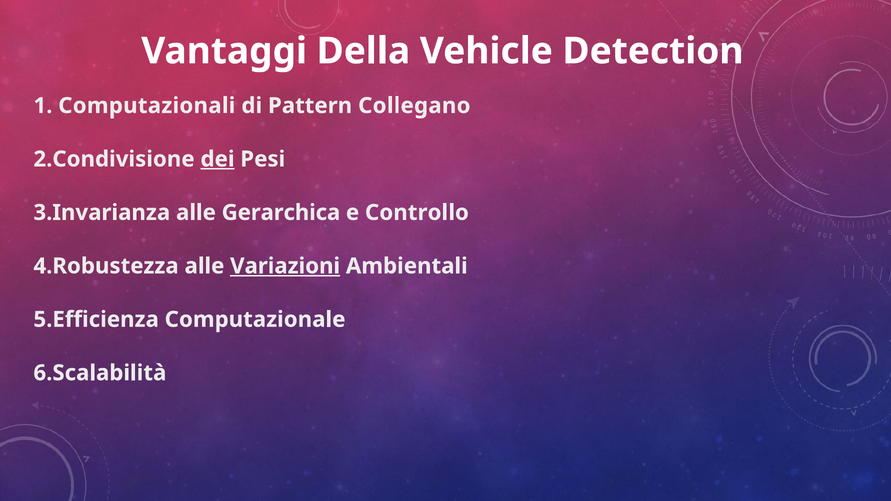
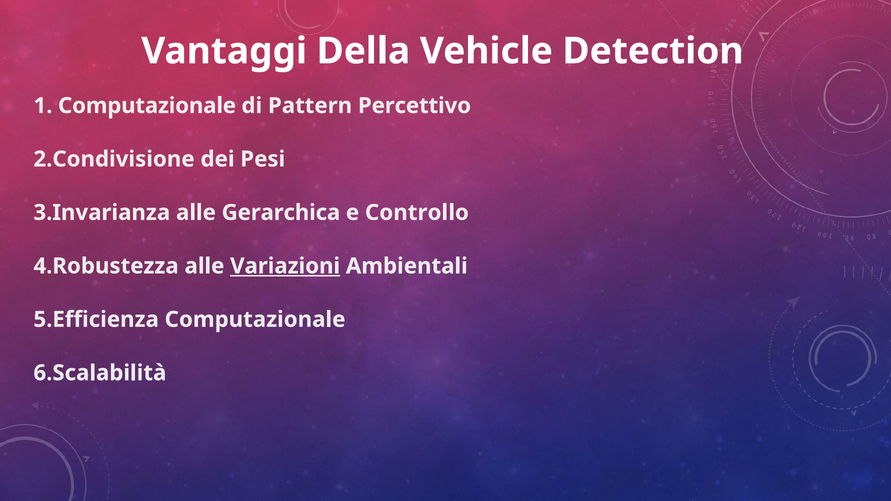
Computazionali at (147, 106): Computazionali -> Computazionale
Collegano: Collegano -> Percettivo
dei underline: present -> none
